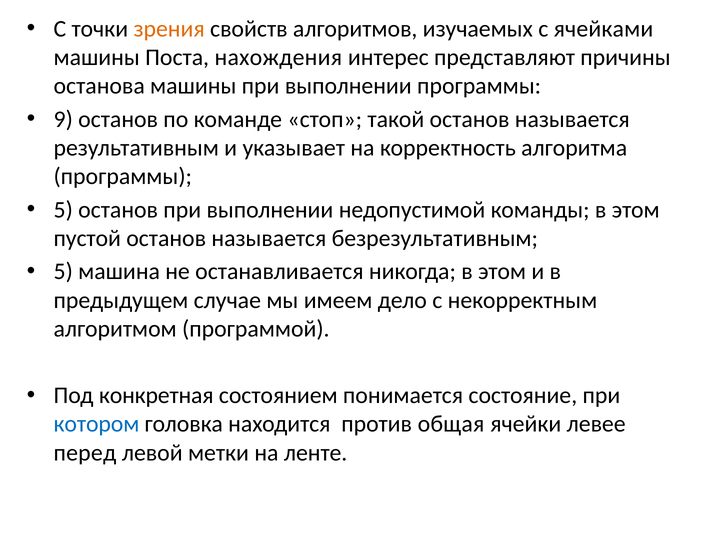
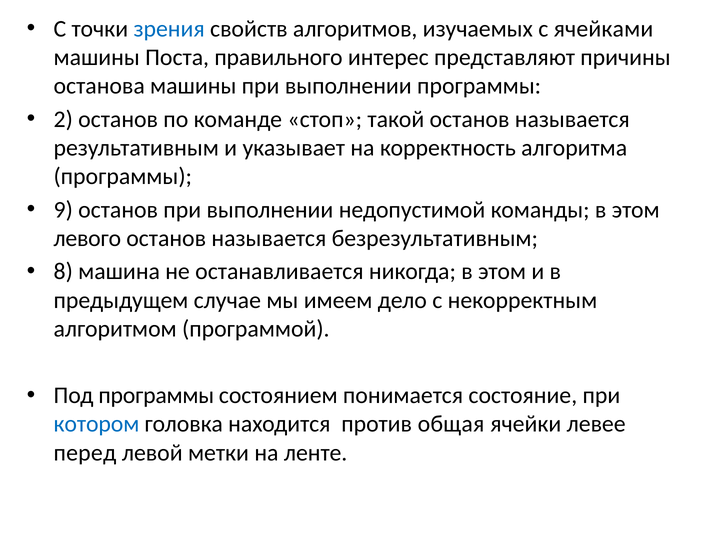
зрения colour: orange -> blue
нахождения: нахождения -> правильного
9: 9 -> 2
5 at (63, 209): 5 -> 9
пустой: пустой -> левого
5 at (63, 271): 5 -> 8
Под конкретная: конкретная -> программы
